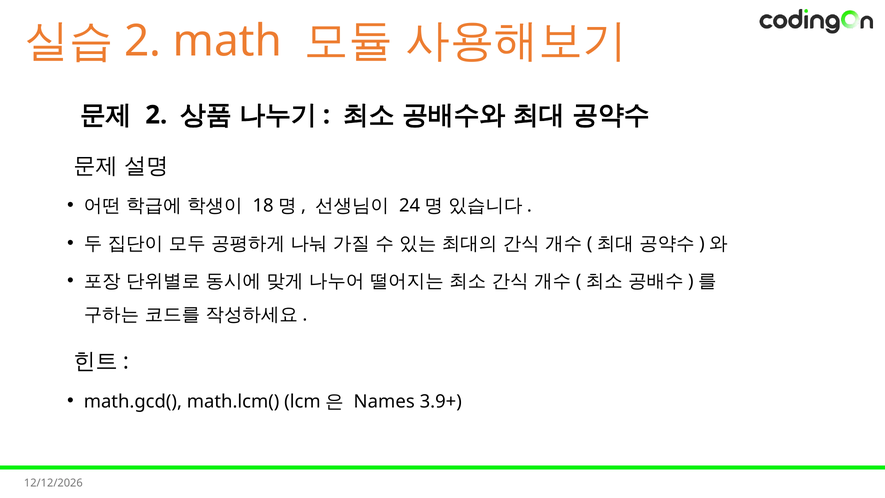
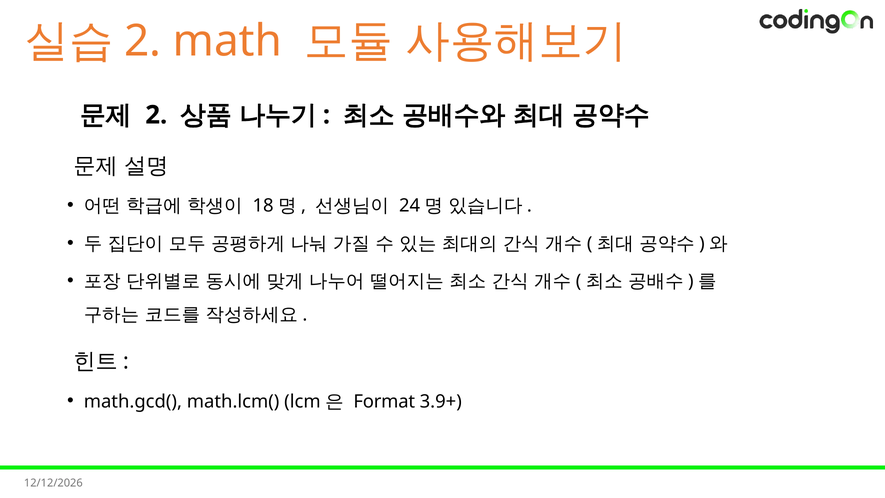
Names: Names -> Format
